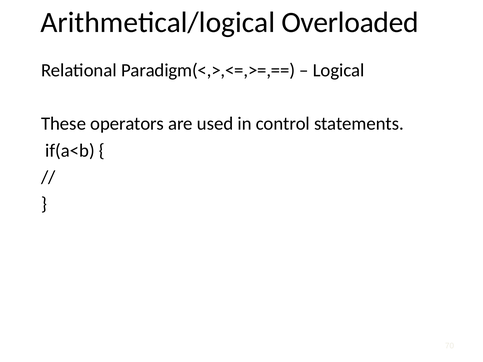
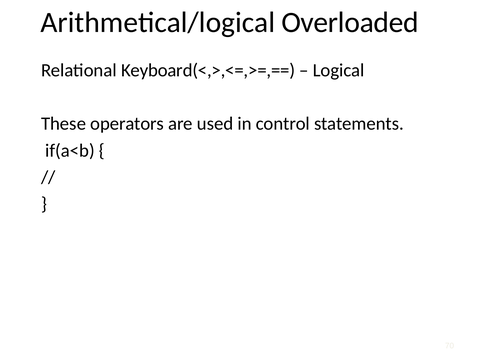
Paradigm(<,>,<=,>=,==: Paradigm(<,>,<=,>=,== -> Keyboard(<,>,<=,>=,==
